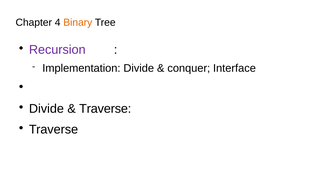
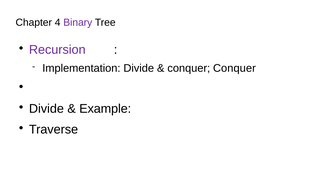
Binary colour: orange -> purple
conquer Interface: Interface -> Conquer
Traverse at (105, 108): Traverse -> Example
